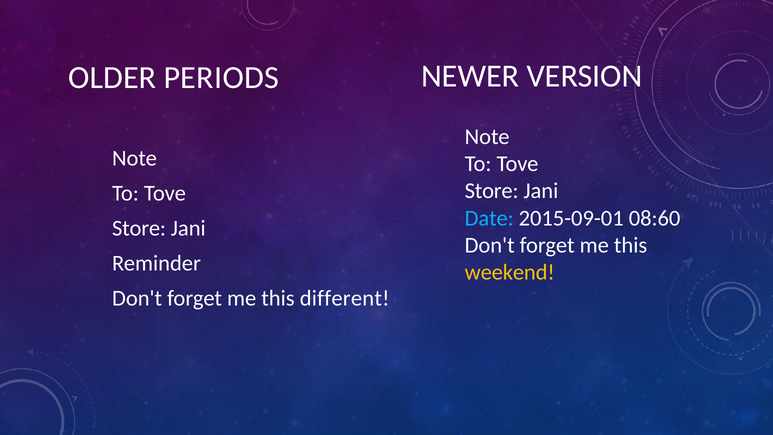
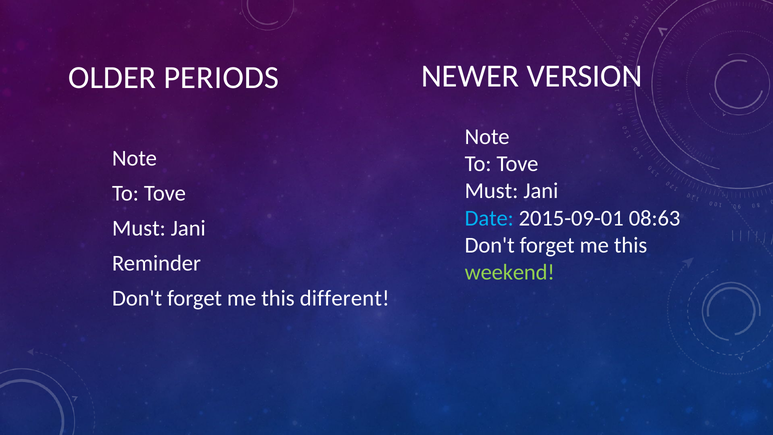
Store at (492, 191): Store -> Must
08:60: 08:60 -> 08:63
Store at (139, 228): Store -> Must
weekend colour: yellow -> light green
